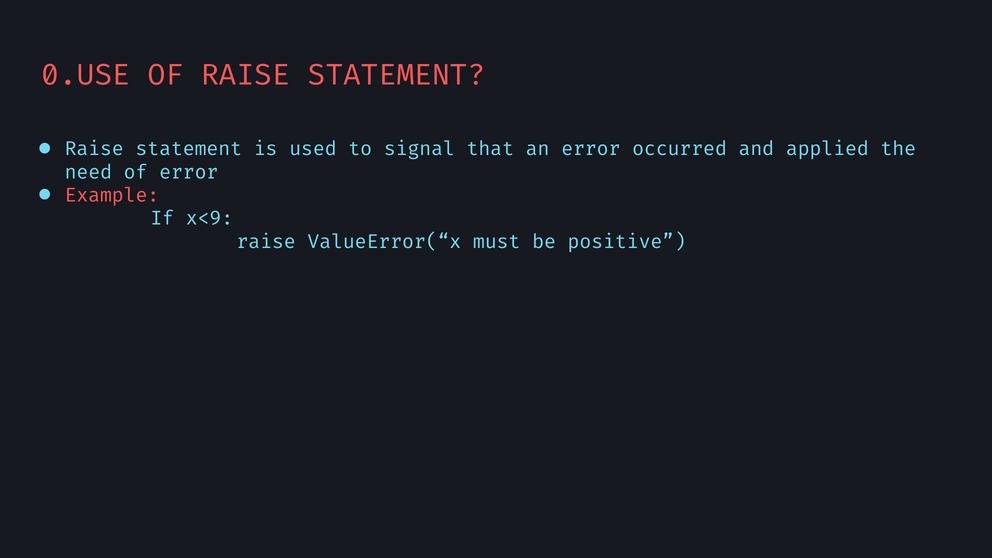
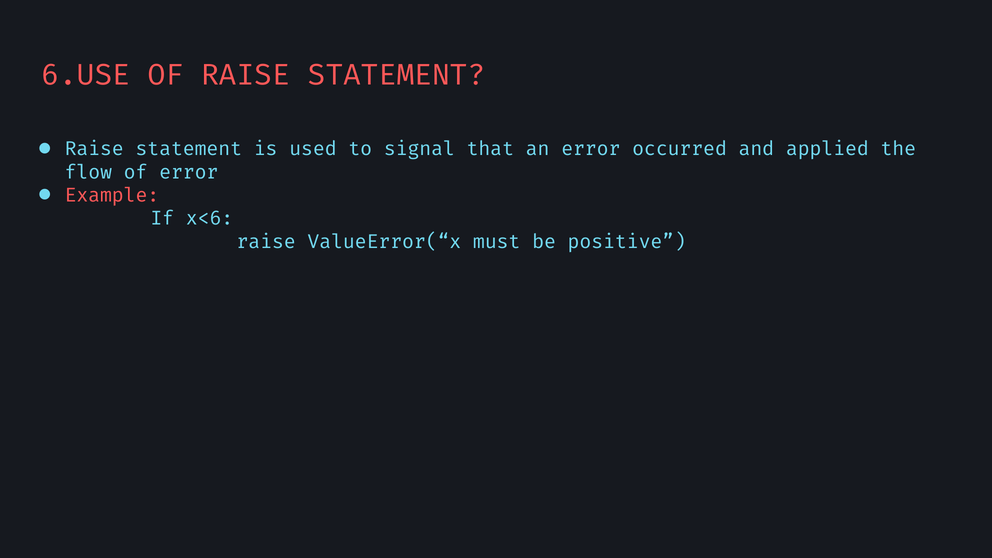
0.USE: 0.USE -> 6.USE
need: need -> flow
x<9: x<9 -> x<6
